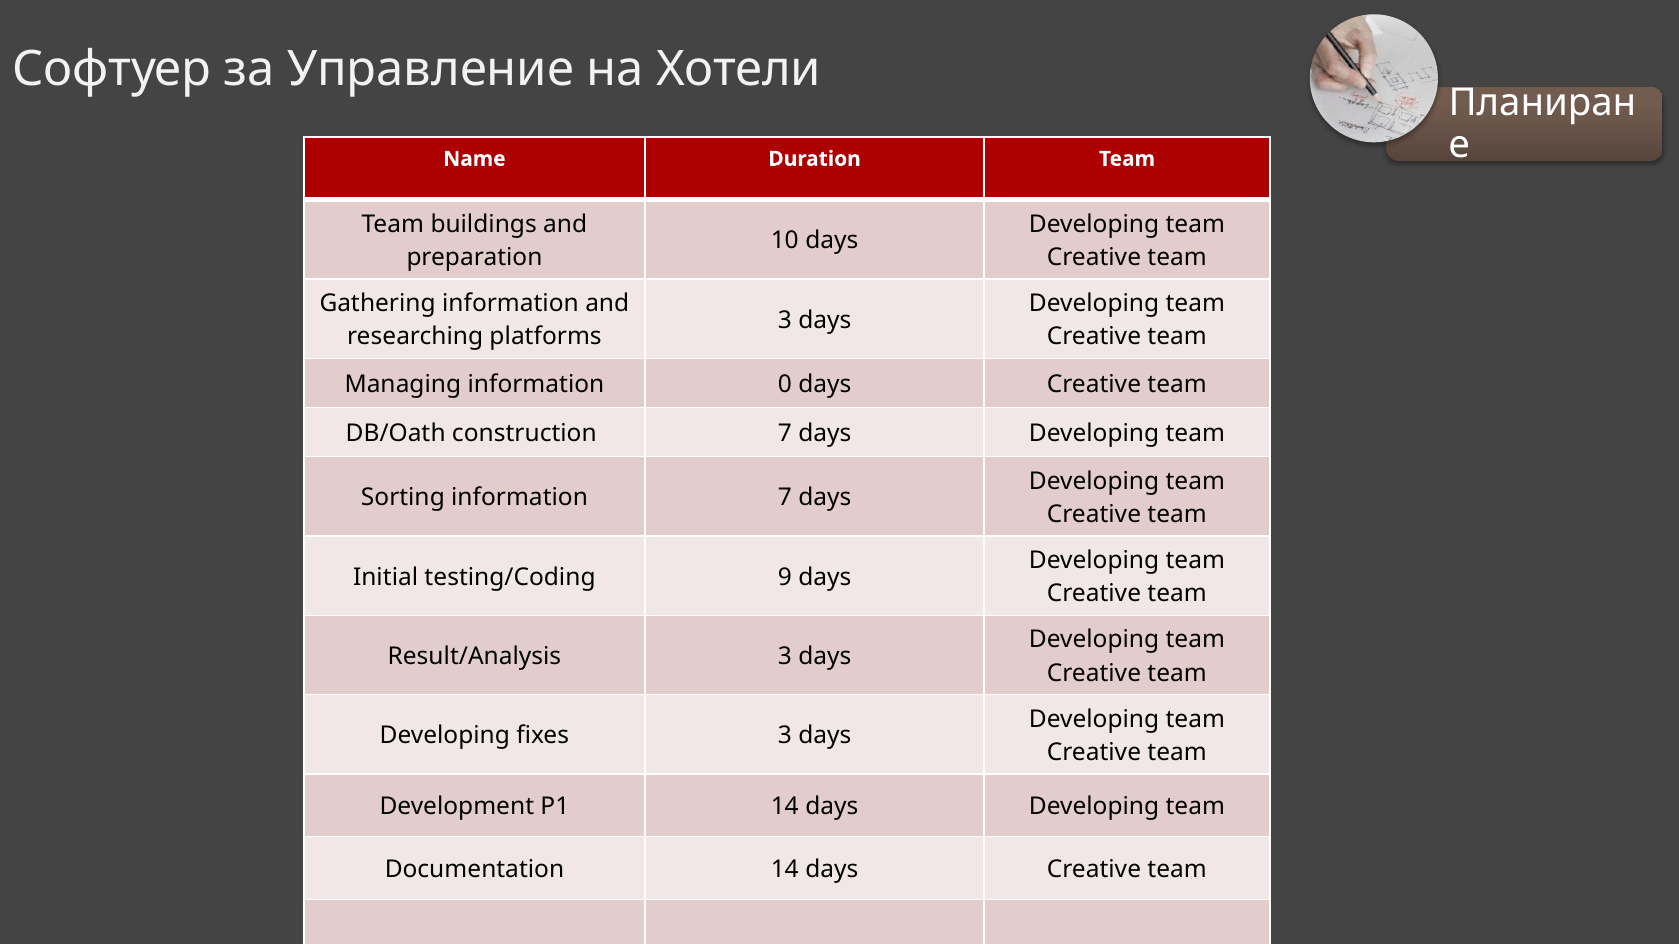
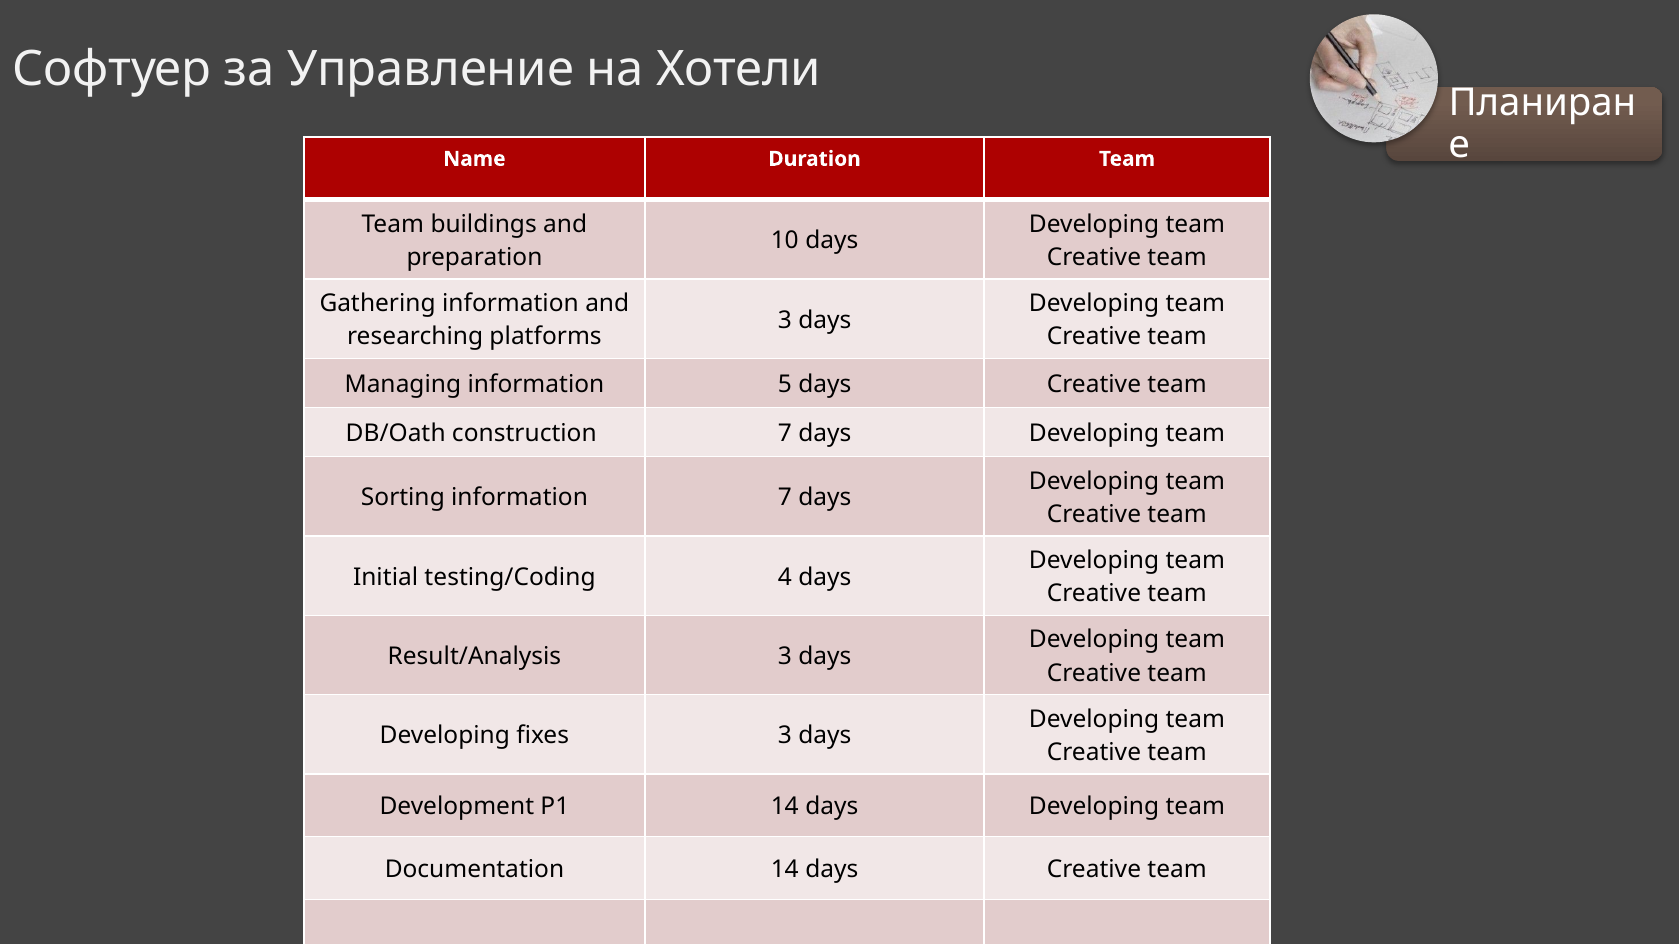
0: 0 -> 5
9: 9 -> 4
